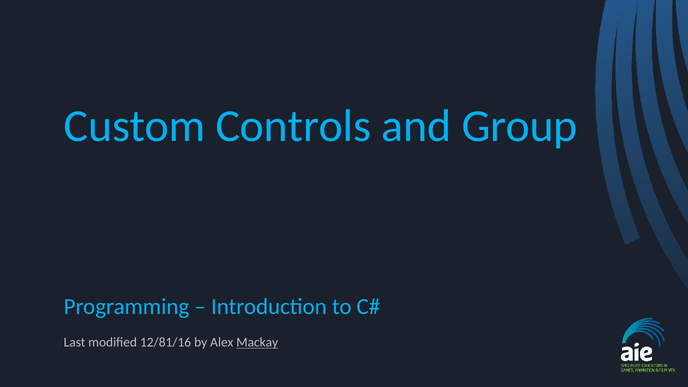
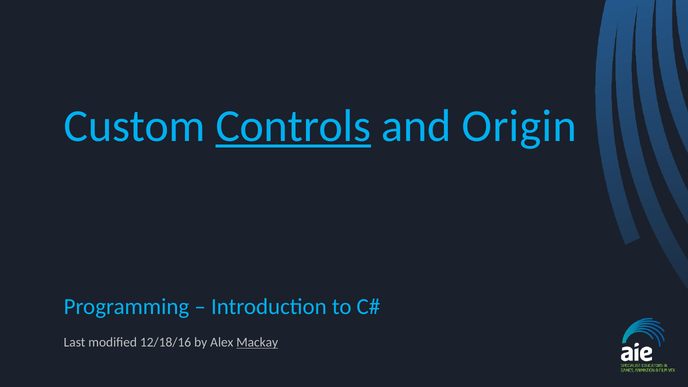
Controls underline: none -> present
Group: Group -> Origin
12/81/16: 12/81/16 -> 12/18/16
